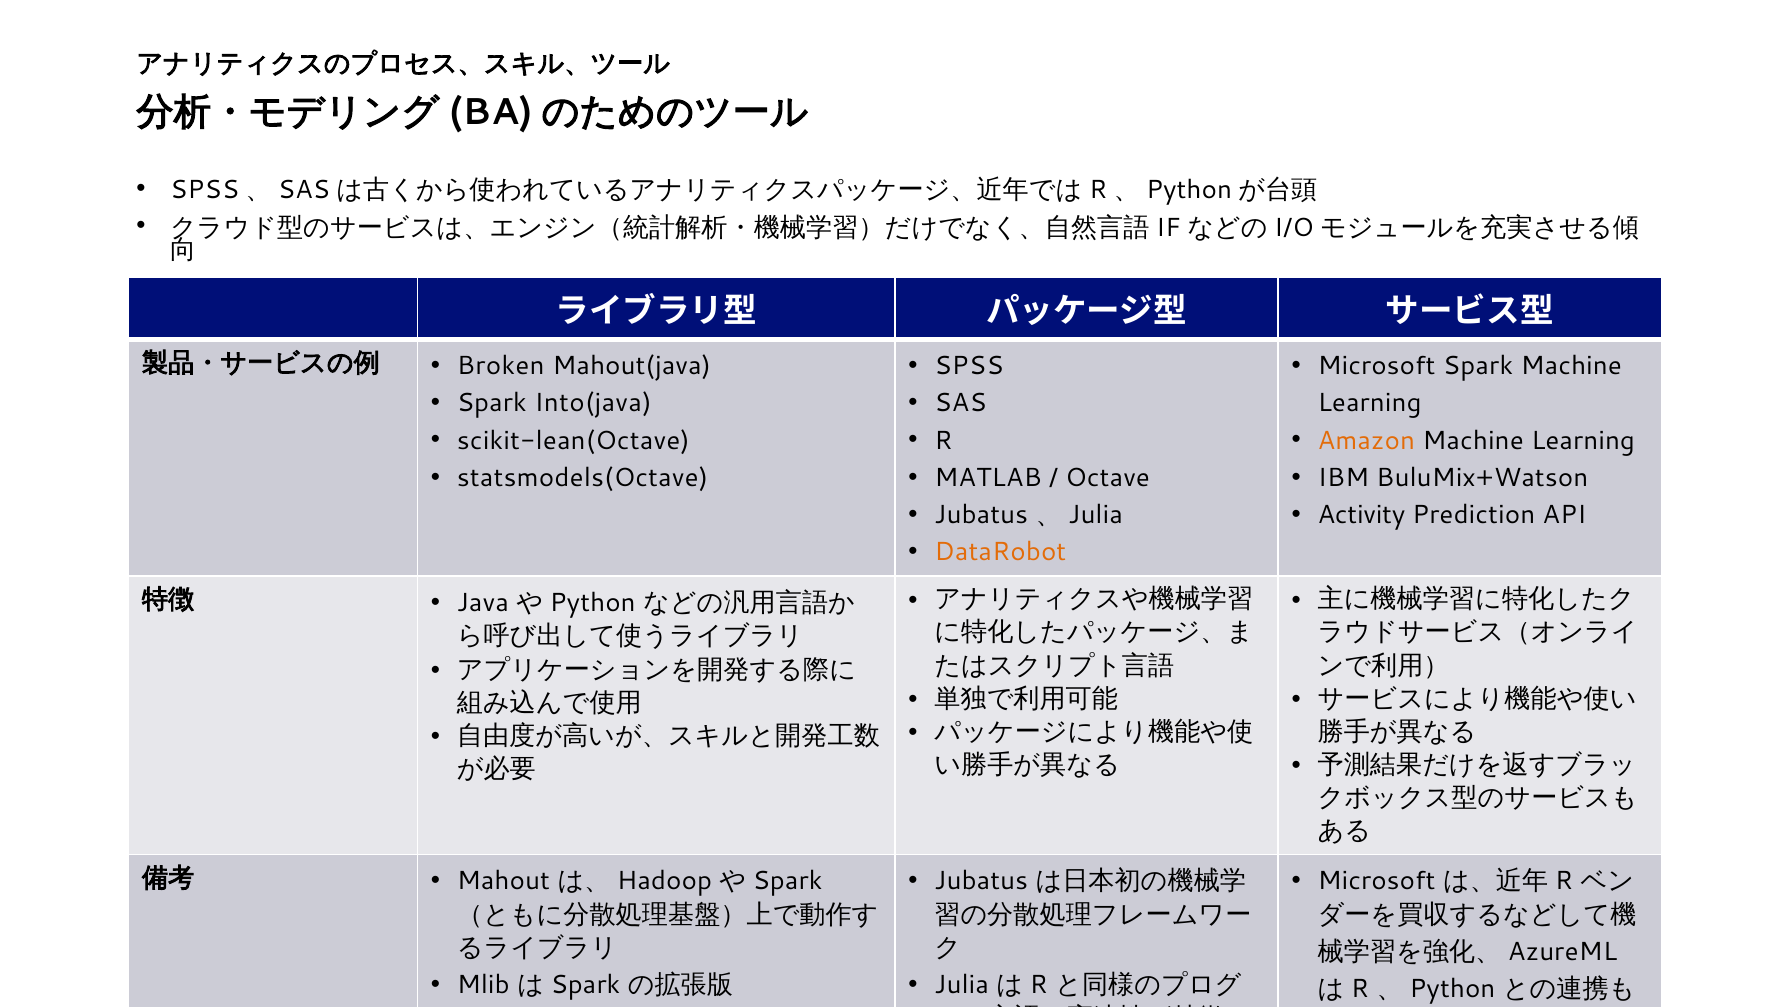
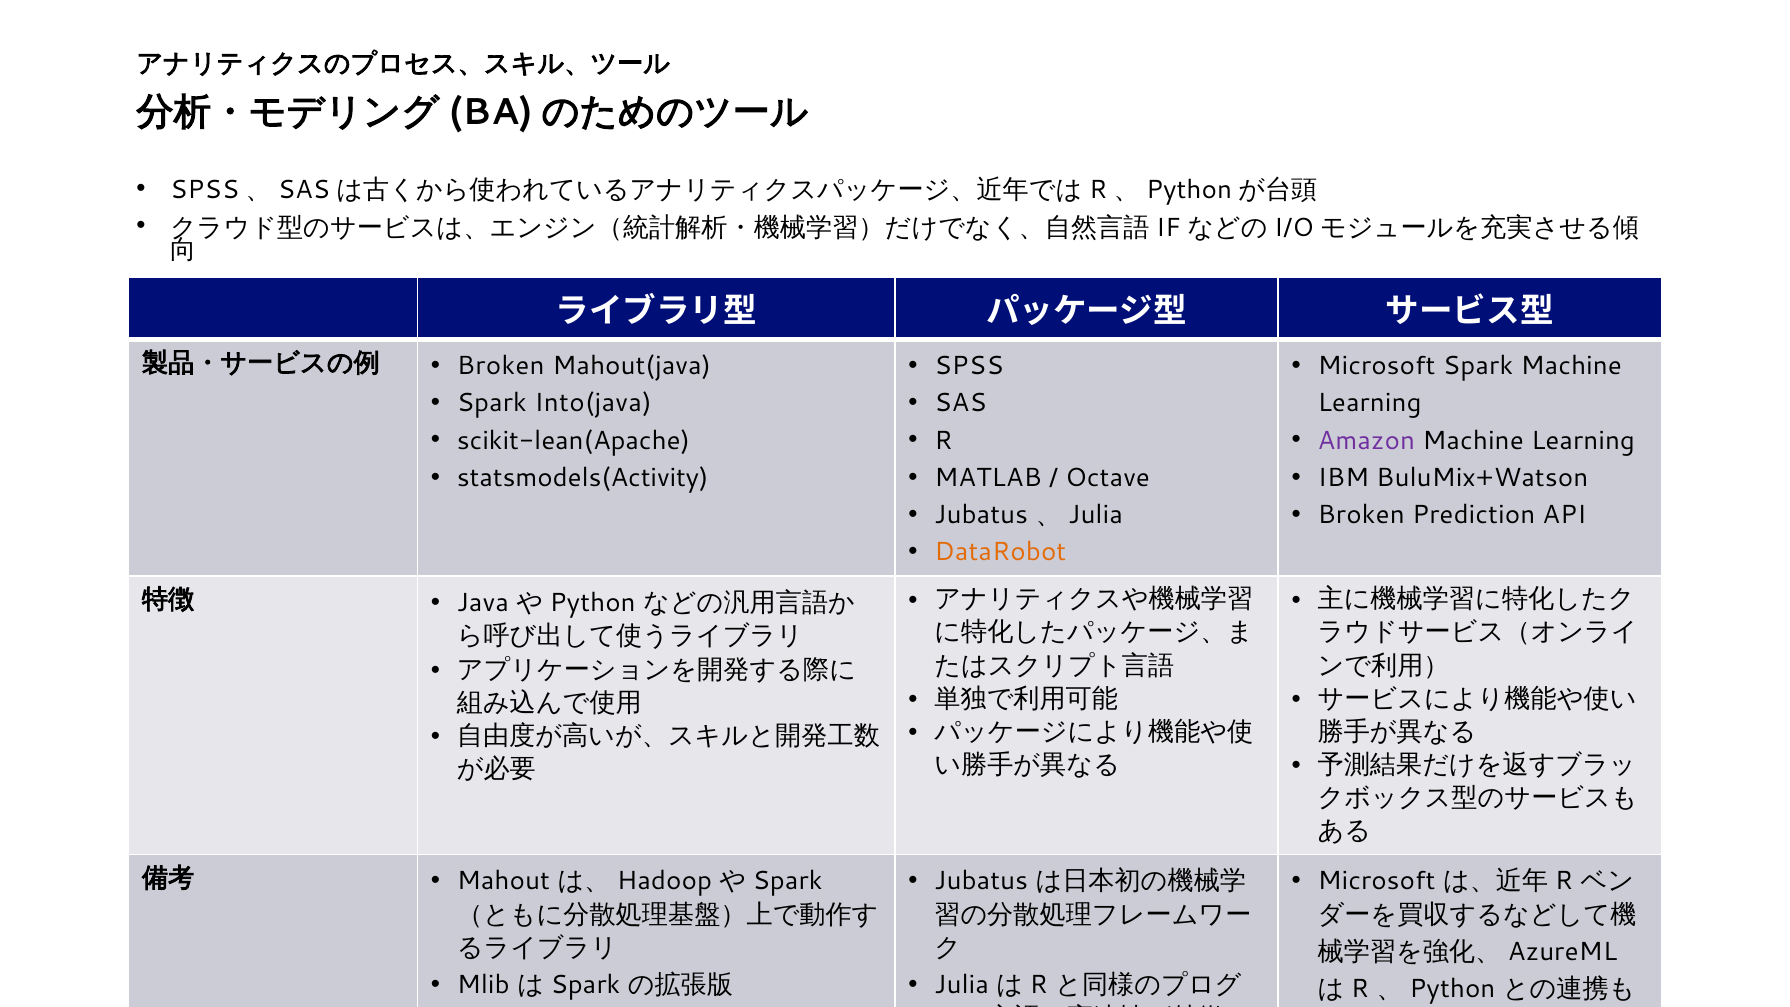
scikit-lean(Octave: scikit-lean(Octave -> scikit-lean(Apache
Amazon colour: orange -> purple
statsmodels(Octave: statsmodels(Octave -> statsmodels(Activity
Activity at (1361, 515): Activity -> Broken
